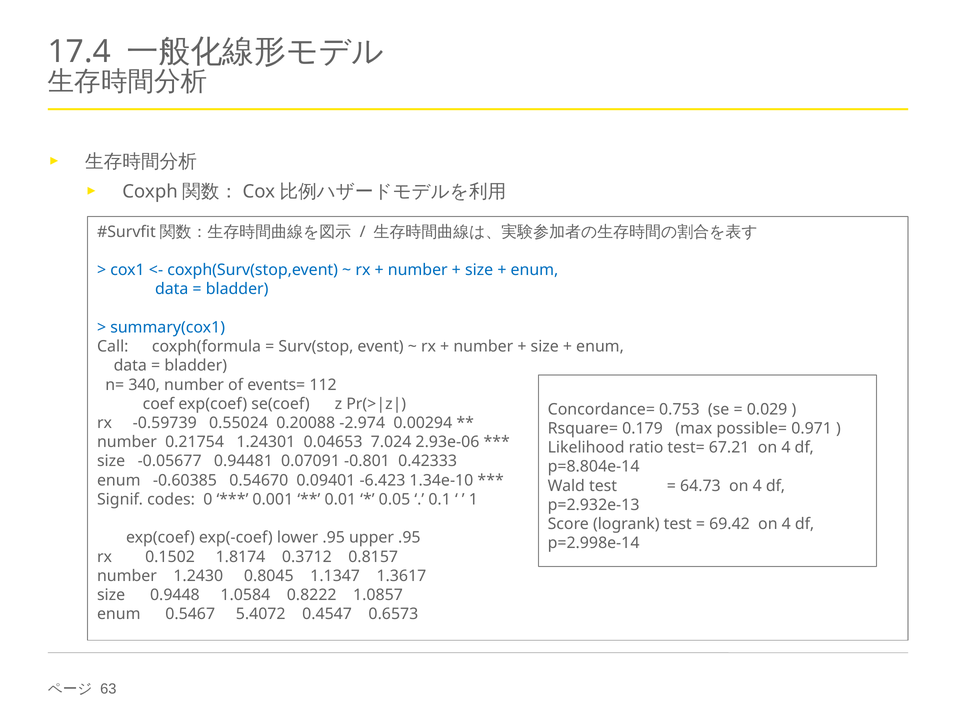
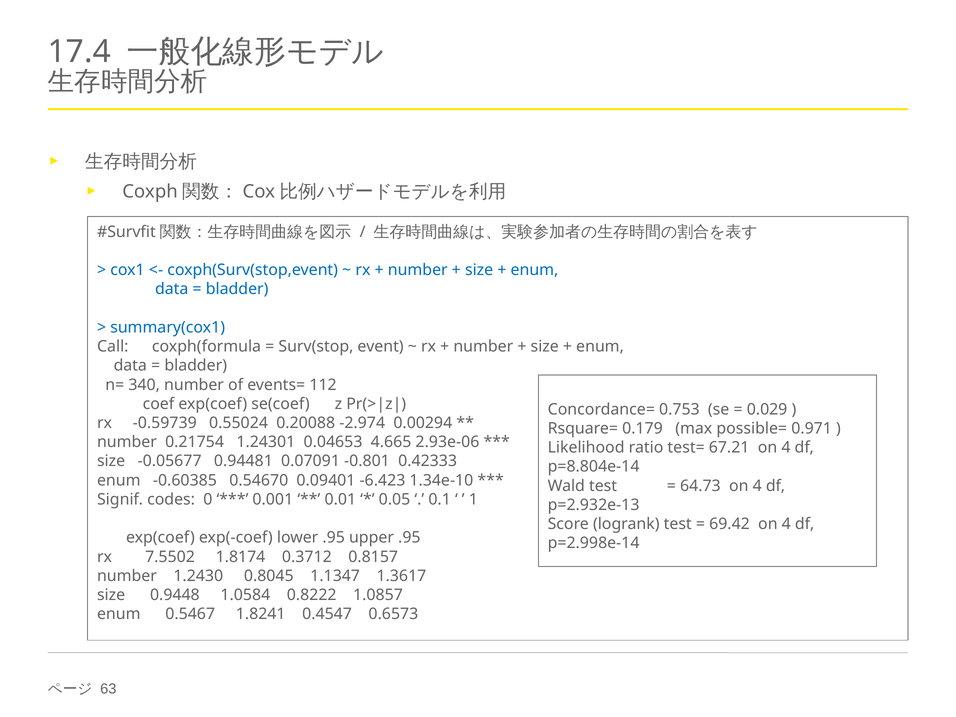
7.024: 7.024 -> 4.665
0.1502: 0.1502 -> 7.5502
5.4072: 5.4072 -> 1.8241
